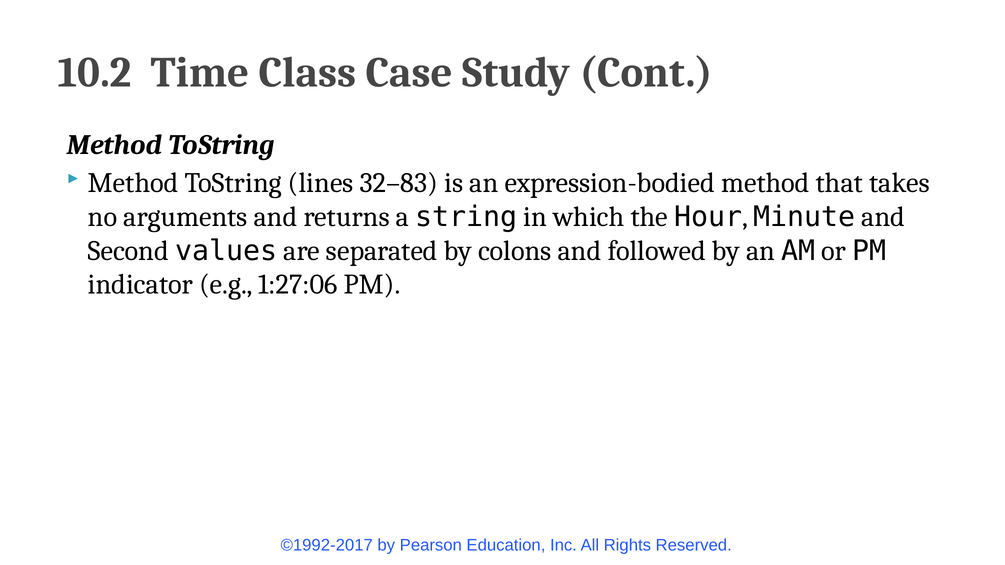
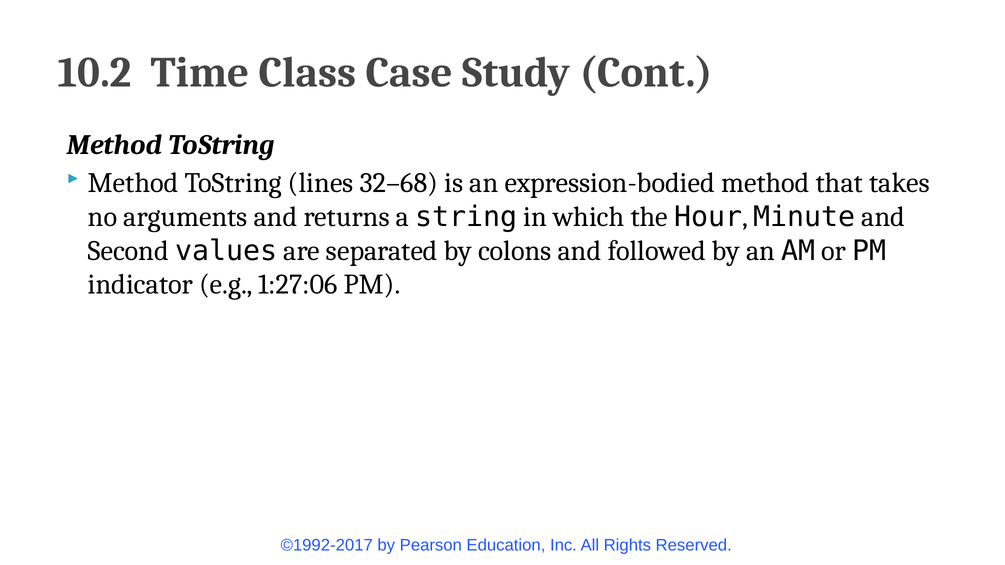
32–83: 32–83 -> 32–68
